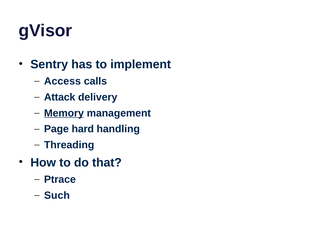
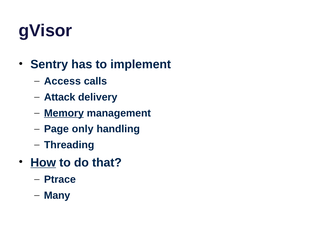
hard: hard -> only
How underline: none -> present
Such: Such -> Many
